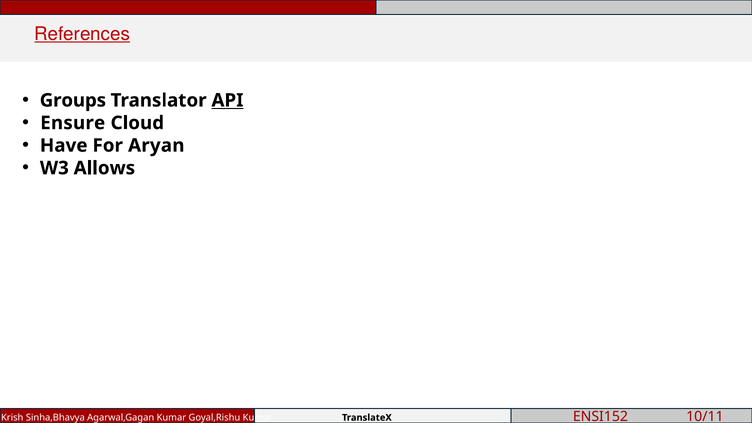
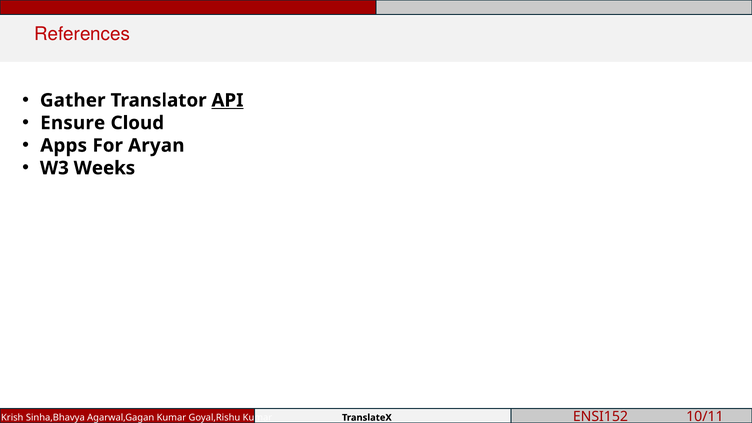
References underline: present -> none
Groups: Groups -> Gather
Have: Have -> Apps
Allows: Allows -> Weeks
